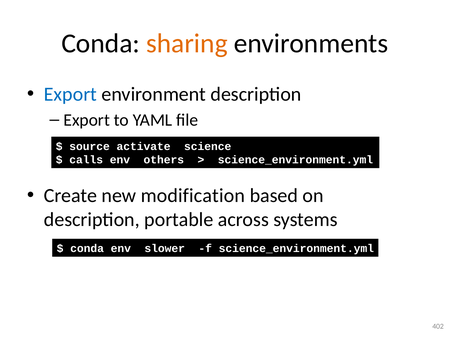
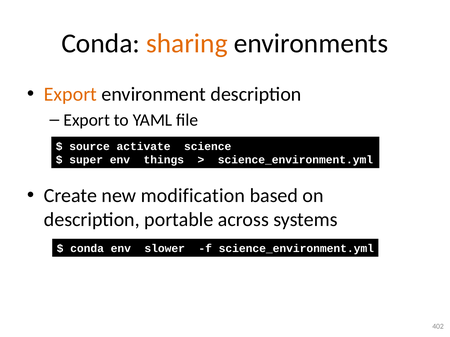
Export at (70, 94) colour: blue -> orange
calls: calls -> super
others: others -> things
